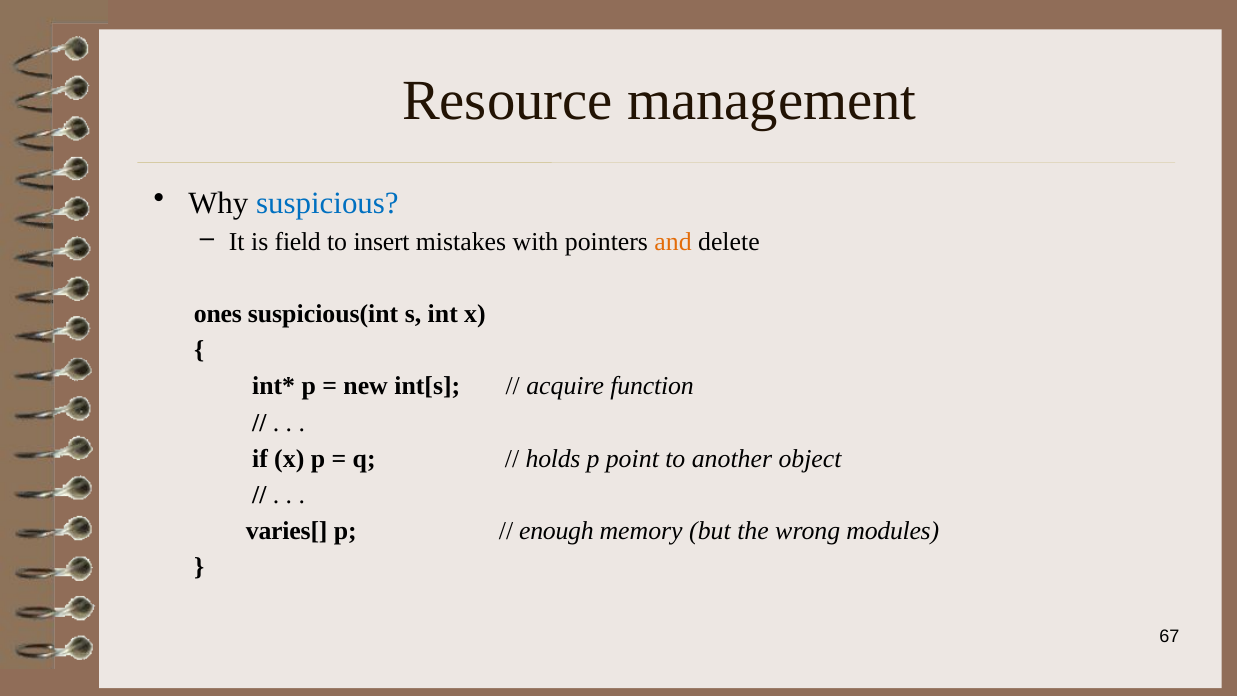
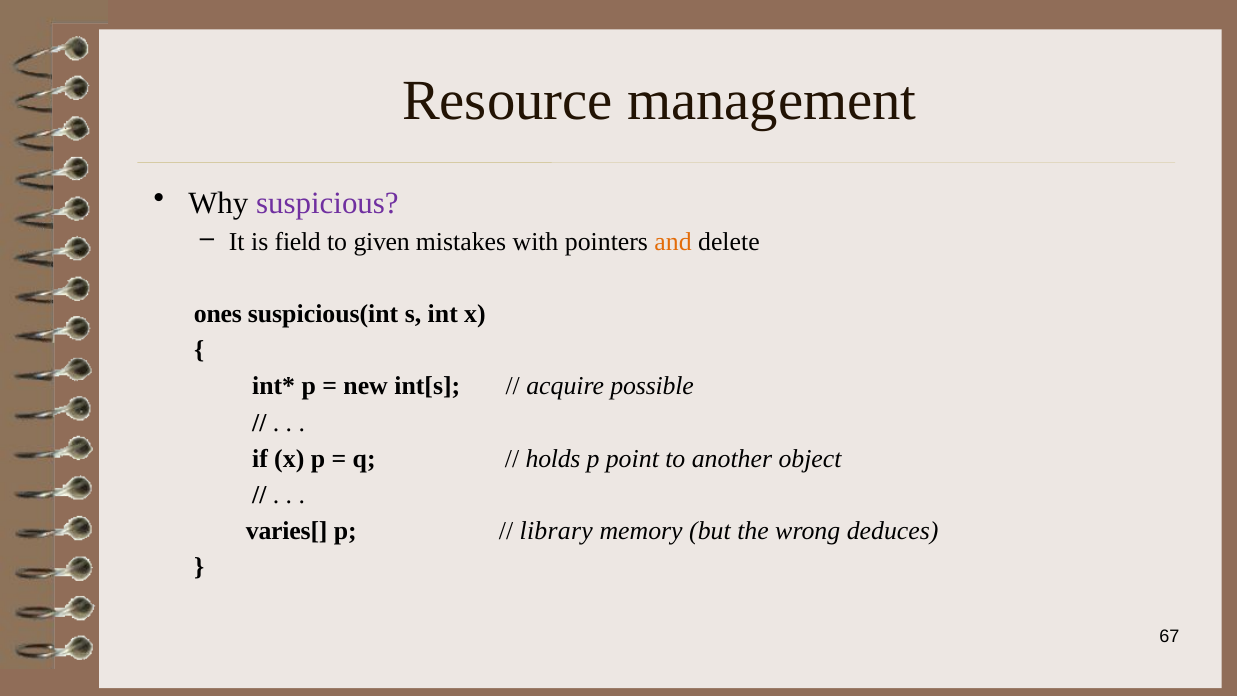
suspicious colour: blue -> purple
insert: insert -> given
function: function -> possible
enough: enough -> library
modules: modules -> deduces
